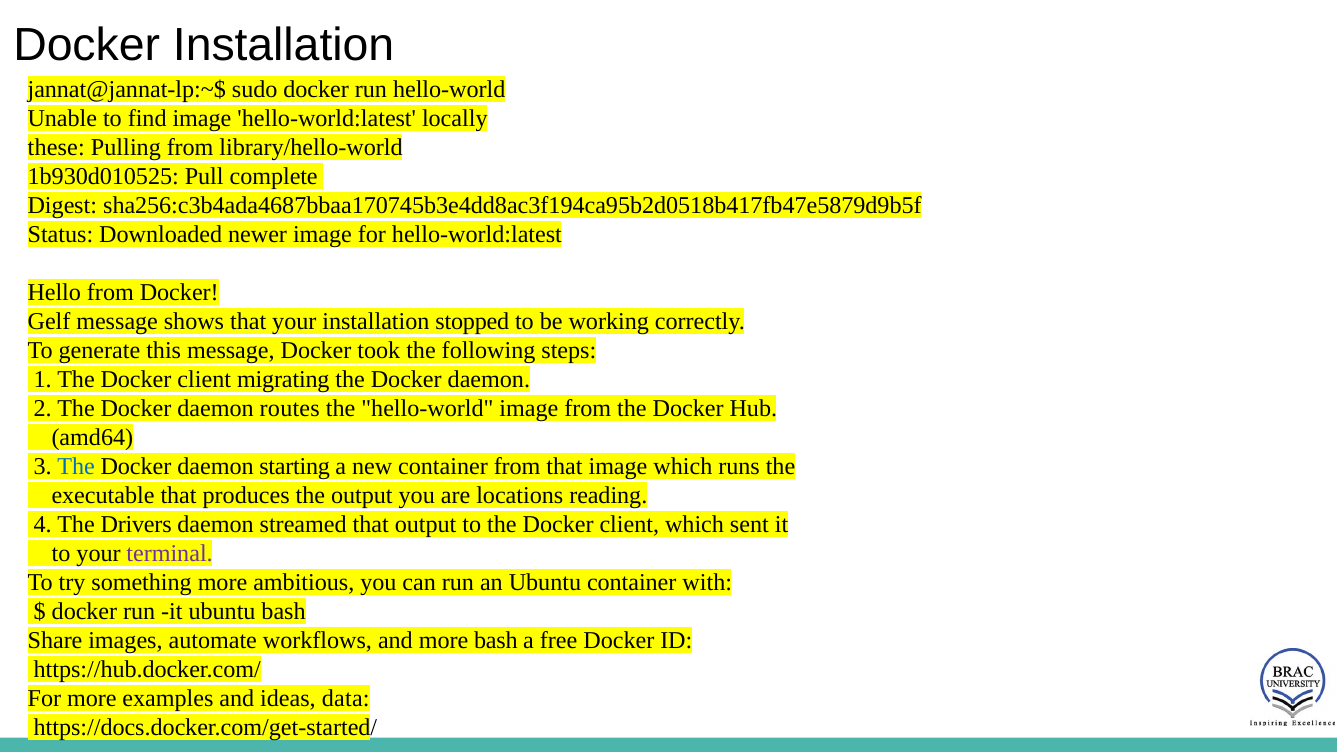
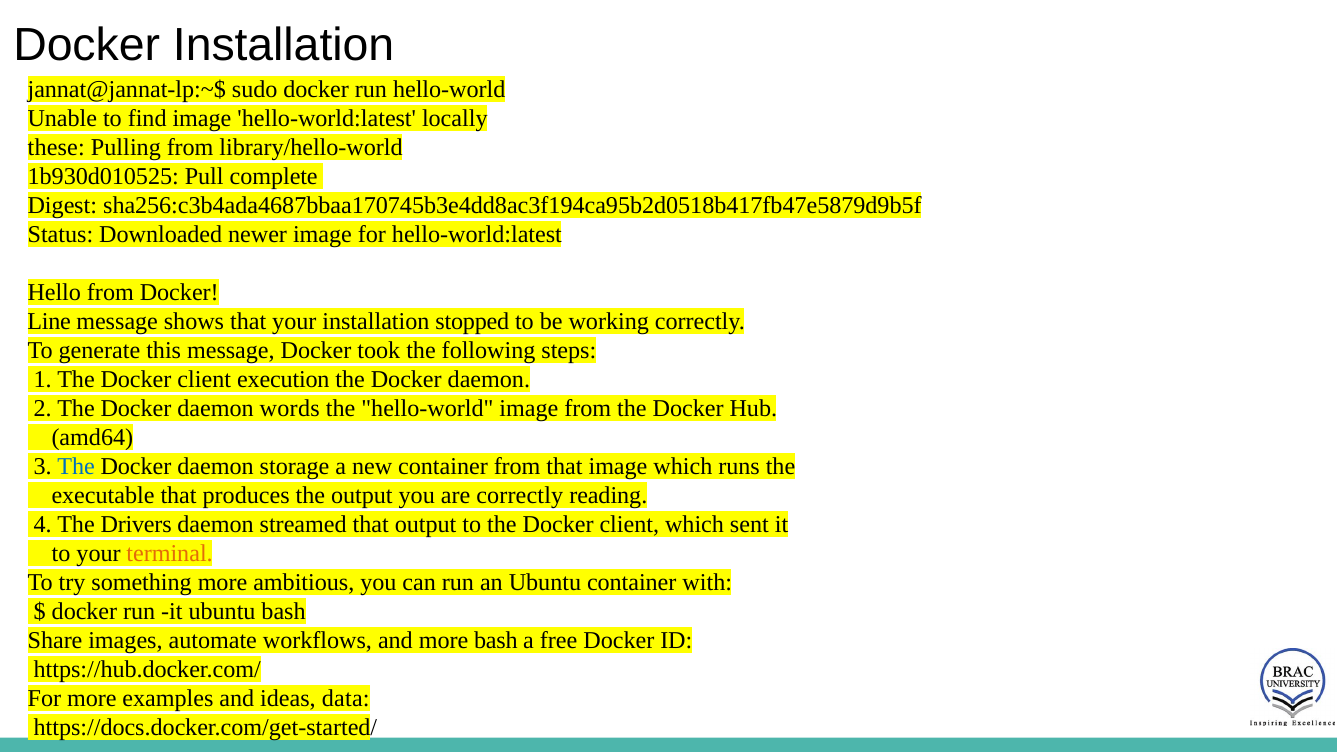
Gelf: Gelf -> Line
migrating: migrating -> execution
routes: routes -> words
starting: starting -> storage
are locations: locations -> correctly
terminal colour: purple -> orange
